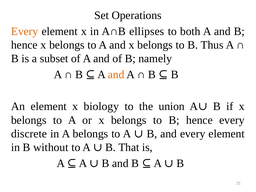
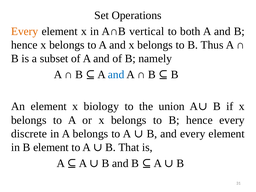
ellipses: ellipses -> vertical
and at (116, 75) colour: orange -> blue
B without: without -> element
